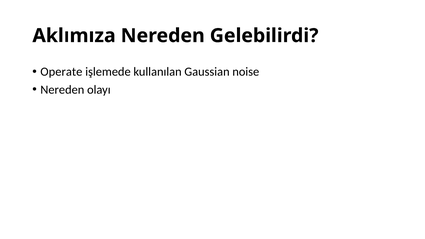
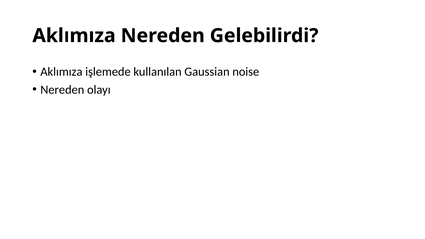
Operate at (61, 72): Operate -> Aklımıza
